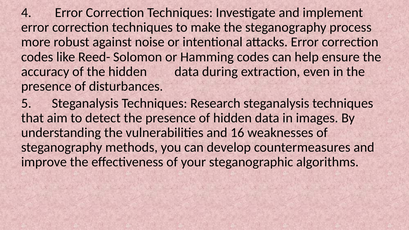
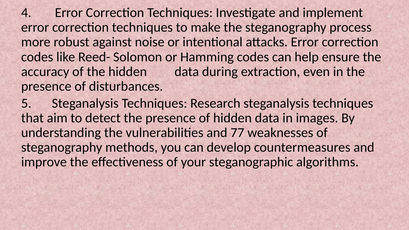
16: 16 -> 77
